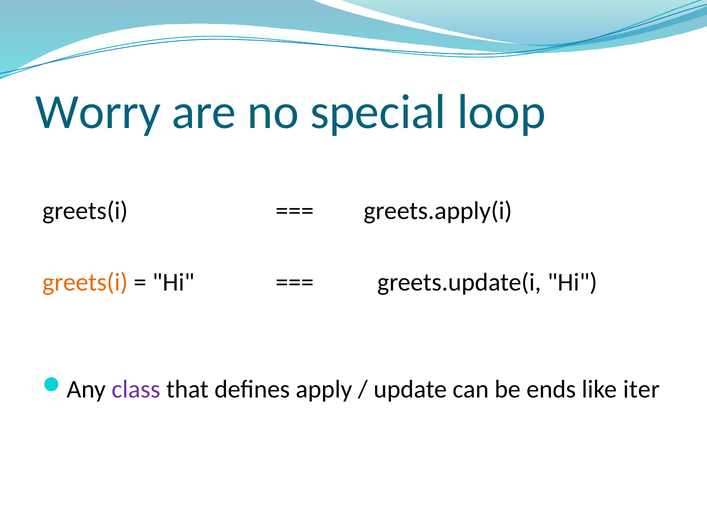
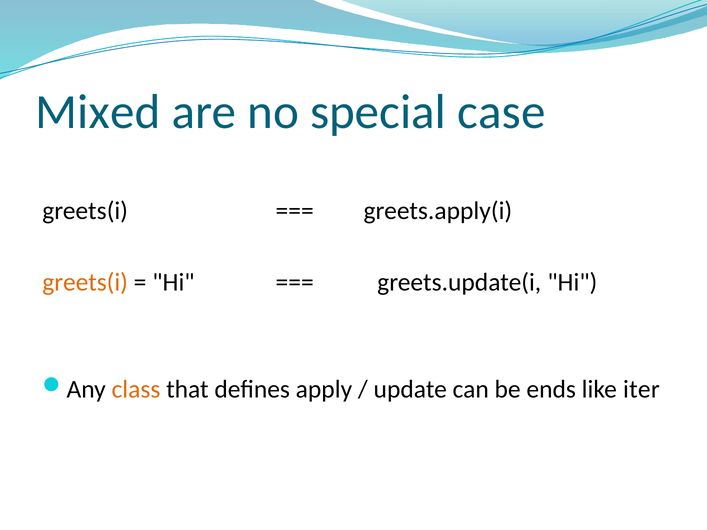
Worry: Worry -> Mixed
loop: loop -> case
class colour: purple -> orange
